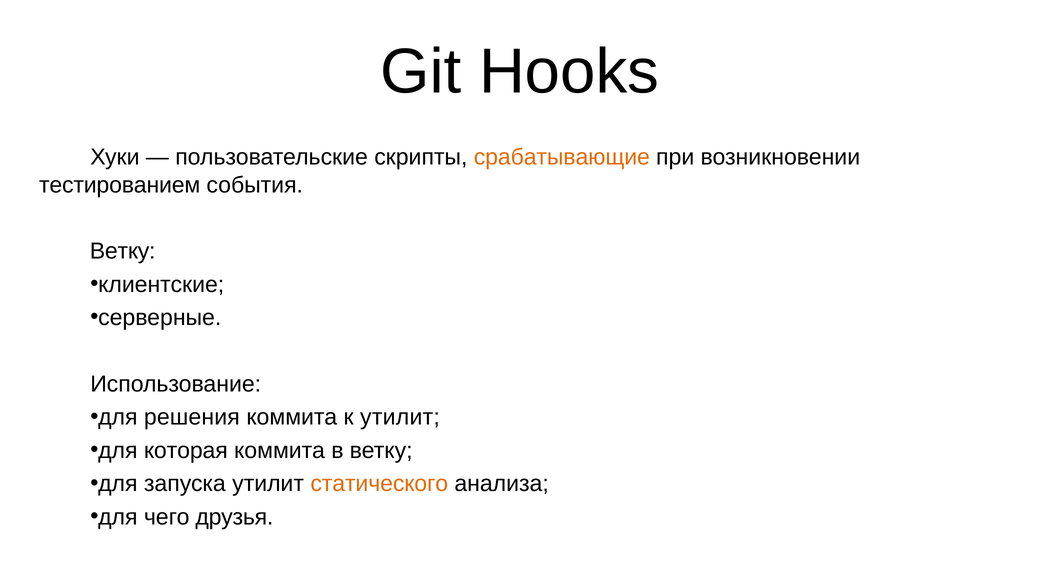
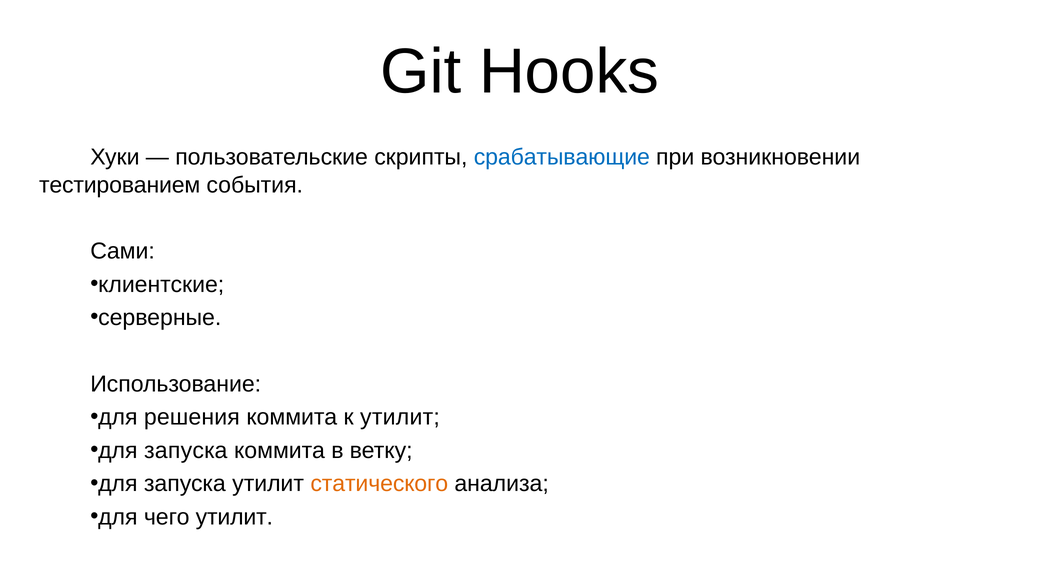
срабатывающие colour: orange -> blue
Ветку at (123, 251): Ветку -> Сами
которая at (186, 451): которая -> запуска
чего друзья: друзья -> утилит
